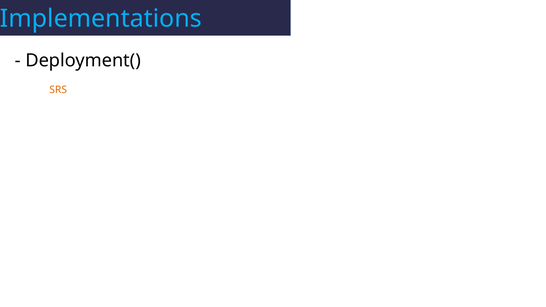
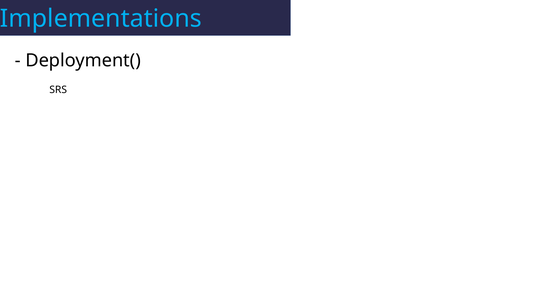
SRS colour: orange -> black
